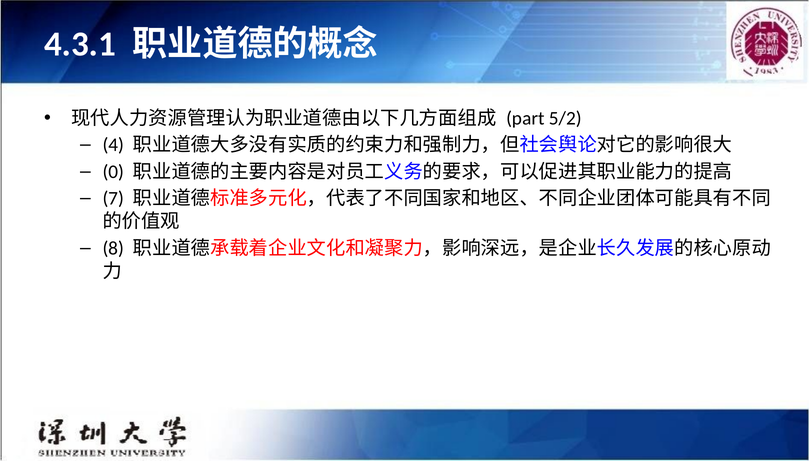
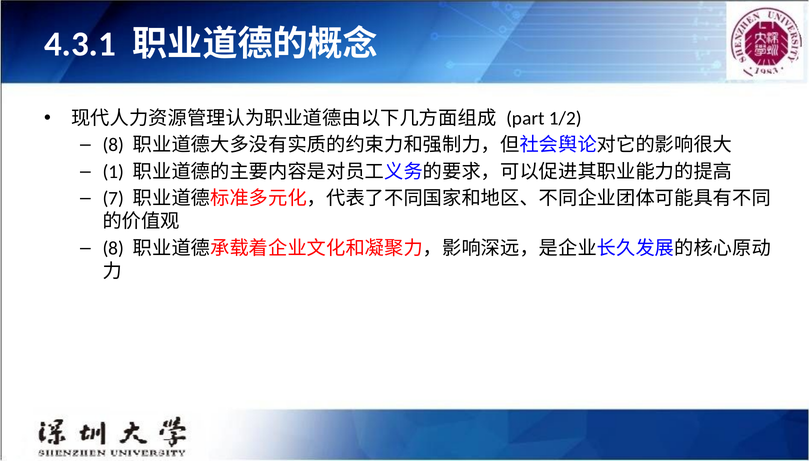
5/2: 5/2 -> 1/2
4 at (113, 145): 4 -> 8
0: 0 -> 1
